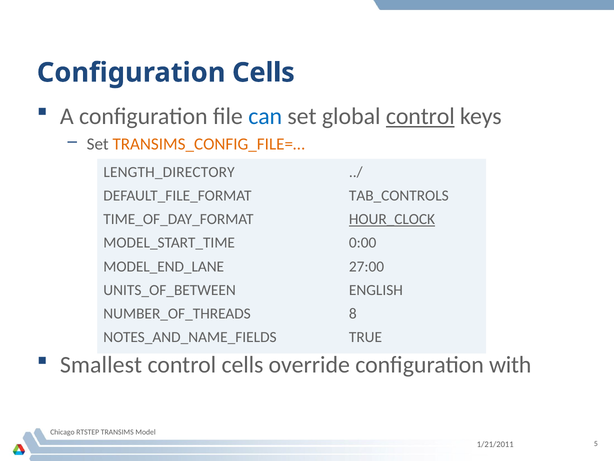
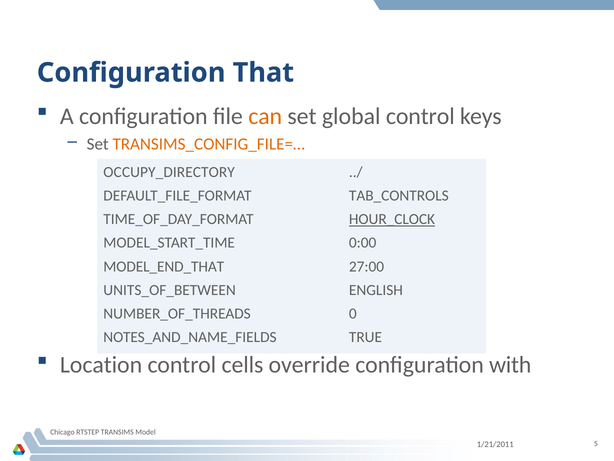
Configuration Cells: Cells -> That
can colour: blue -> orange
control at (420, 116) underline: present -> none
LENGTH_DIRECTORY: LENGTH_DIRECTORY -> OCCUPY_DIRECTORY
MODEL_END_LANE: MODEL_END_LANE -> MODEL_END_THAT
8: 8 -> 0
Smallest: Smallest -> Location
